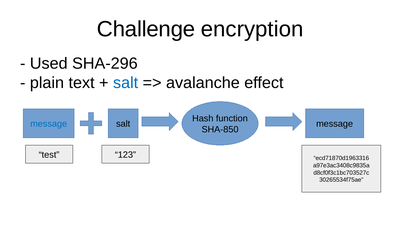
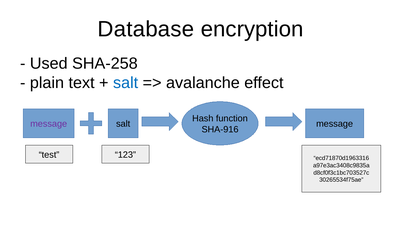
Challenge: Challenge -> Database
SHA-296: SHA-296 -> SHA-258
message at (49, 124) colour: blue -> purple
SHA-850: SHA-850 -> SHA-916
